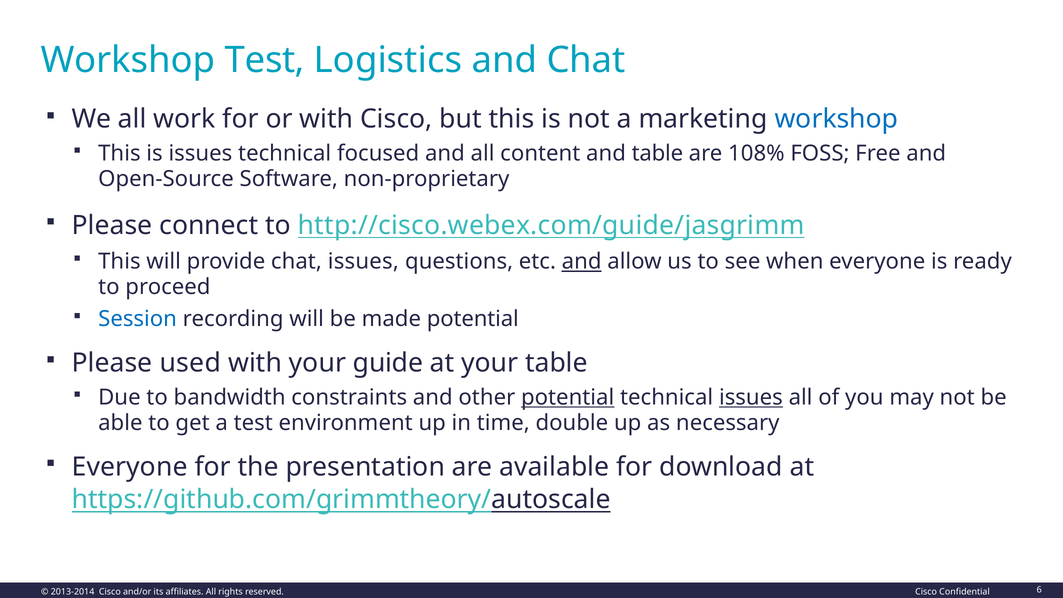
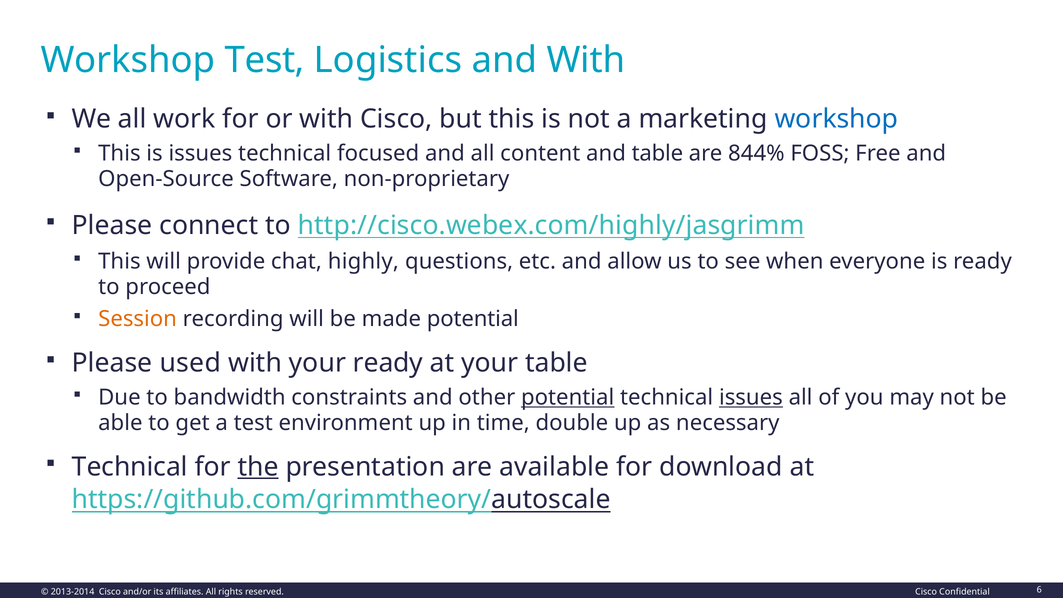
and Chat: Chat -> With
108%: 108% -> 844%
http://cisco.webex.com/guide/jasgrimm: http://cisco.webex.com/guide/jasgrimm -> http://cisco.webex.com/highly/jasgrimm
chat issues: issues -> highly
and at (582, 262) underline: present -> none
Session colour: blue -> orange
your guide: guide -> ready
Everyone at (130, 467): Everyone -> Technical
the underline: none -> present
